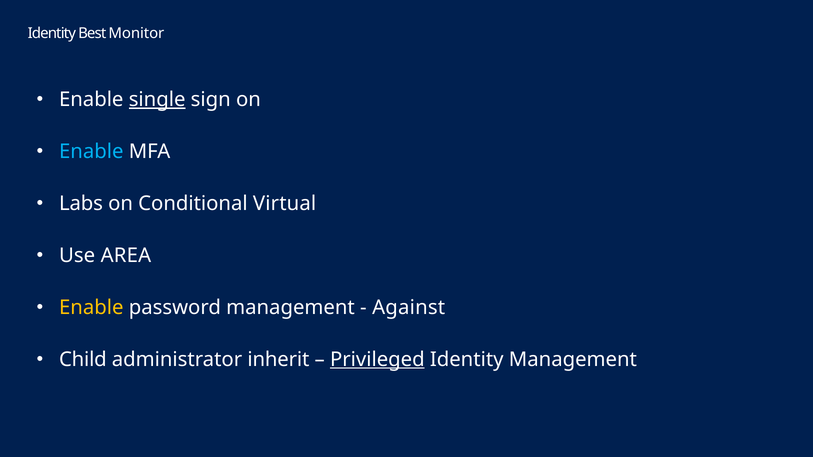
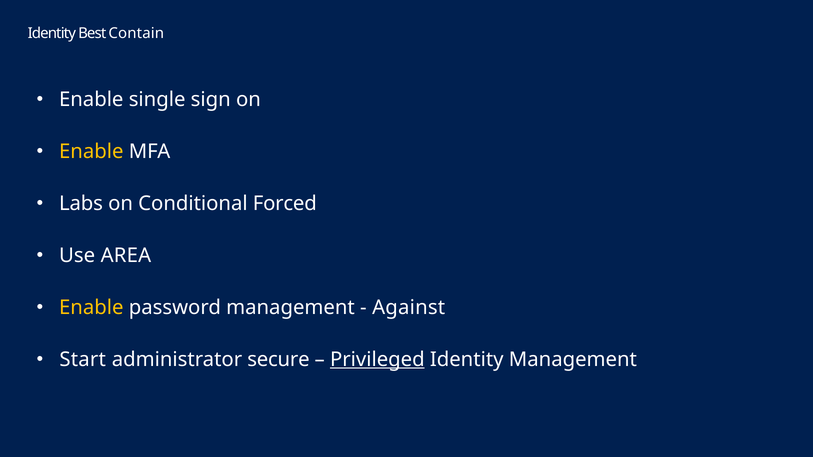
Monitor: Monitor -> Contain
single underline: present -> none
Enable at (91, 152) colour: light blue -> yellow
Virtual: Virtual -> Forced
Child: Child -> Start
inherit: inherit -> secure
